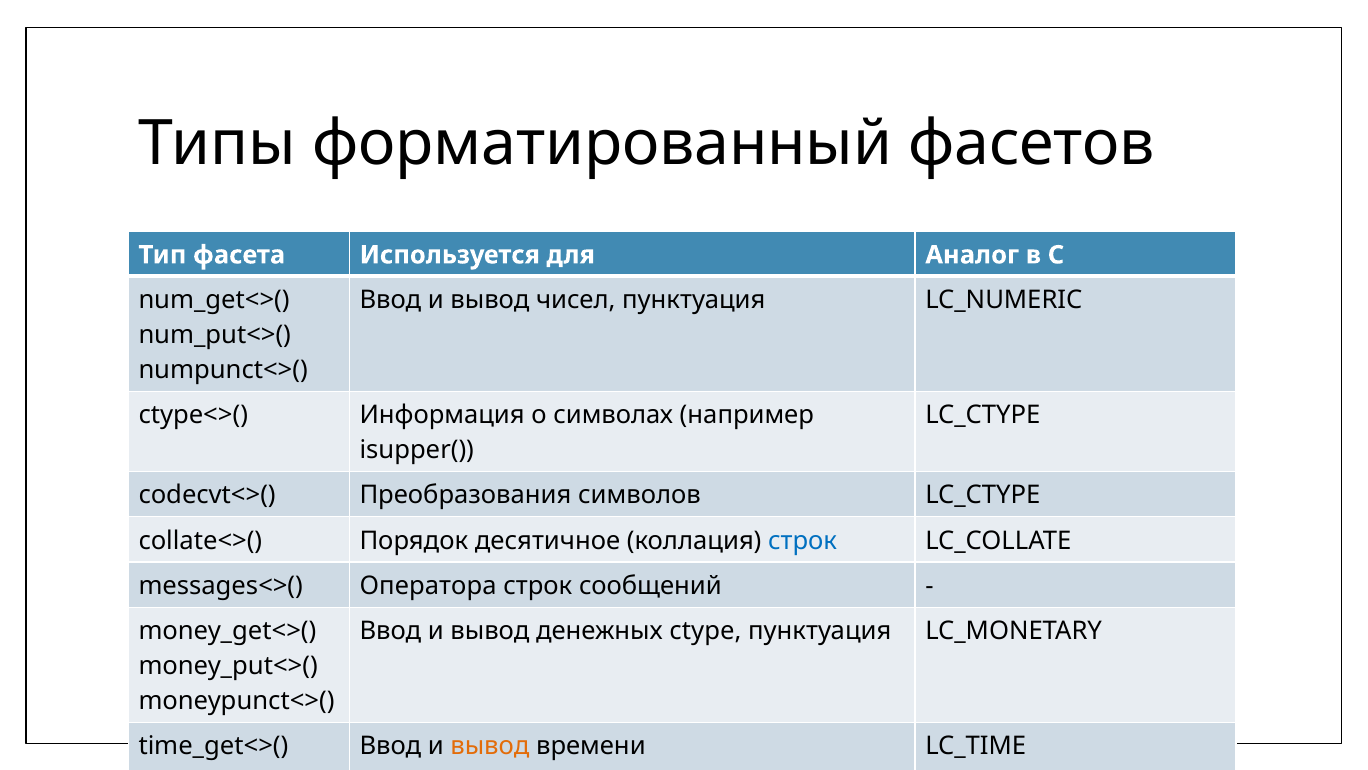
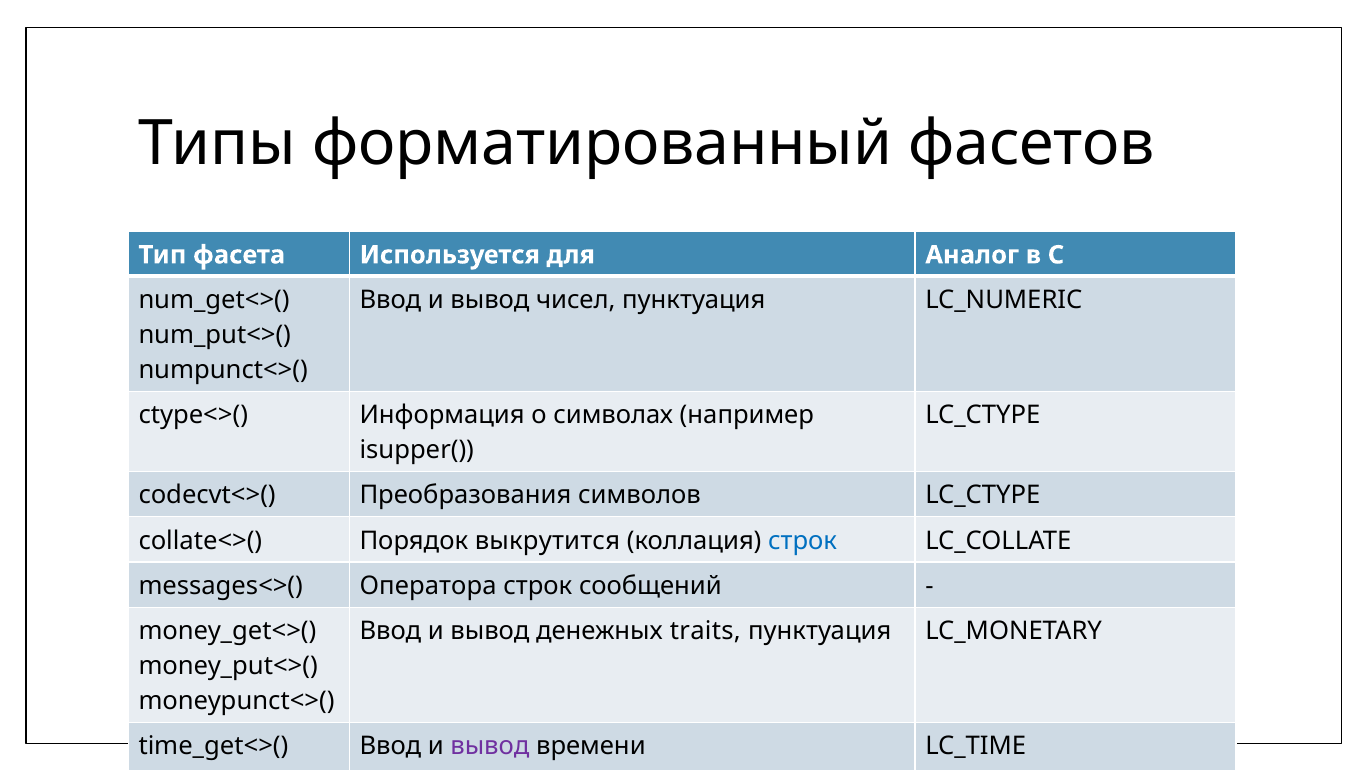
десятичное: десятичное -> выкрутится
ctype: ctype -> traits
вывод at (490, 746) colour: orange -> purple
